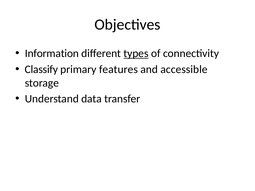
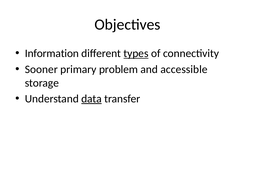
Classify: Classify -> Sooner
features: features -> problem
data underline: none -> present
